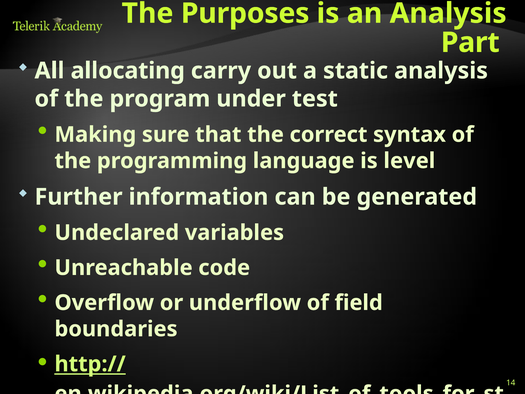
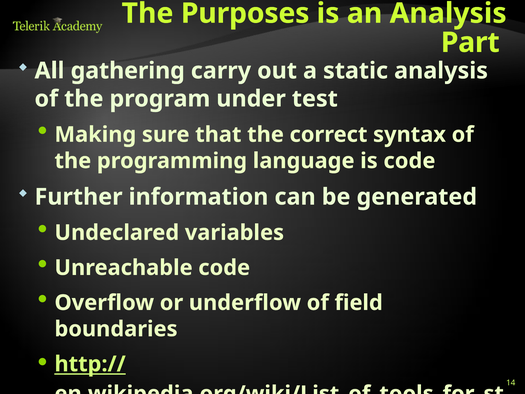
allocating: allocating -> gathering
is level: level -> code
